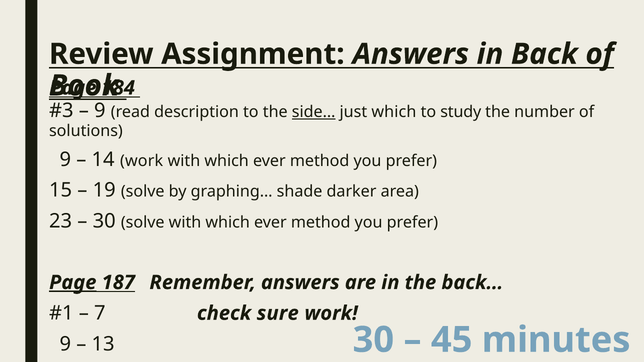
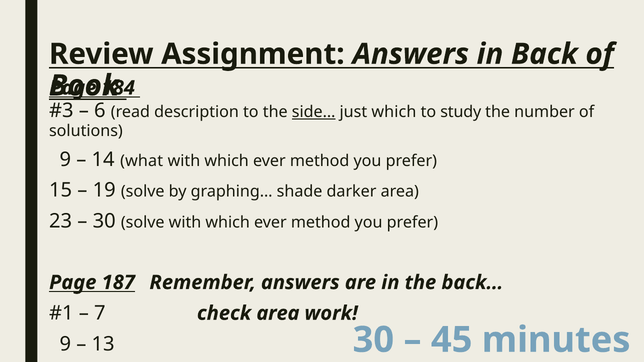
9 at (100, 111): 9 -> 6
14 work: work -> what
Page at (73, 283) underline: present -> none
check sure: sure -> area
